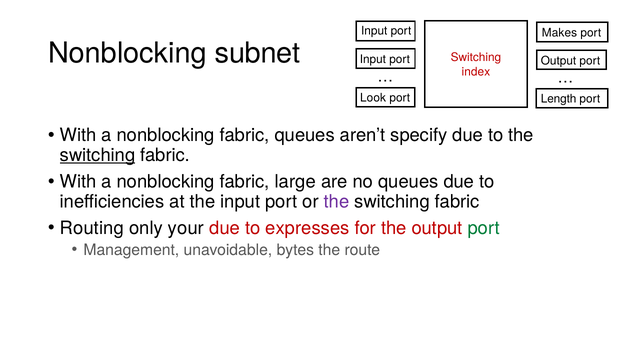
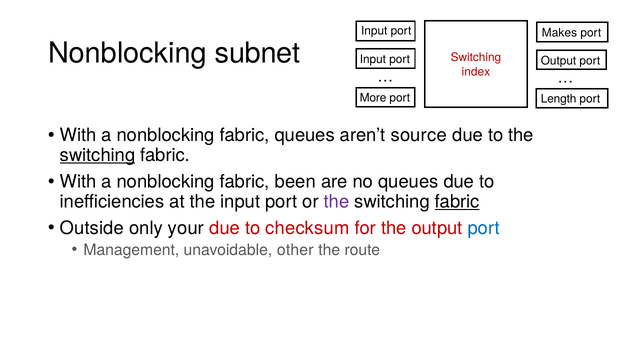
Look: Look -> More
specify: specify -> source
large: large -> been
fabric at (457, 201) underline: none -> present
Routing: Routing -> Outside
expresses: expresses -> checksum
port at (484, 228) colour: green -> blue
bytes: bytes -> other
